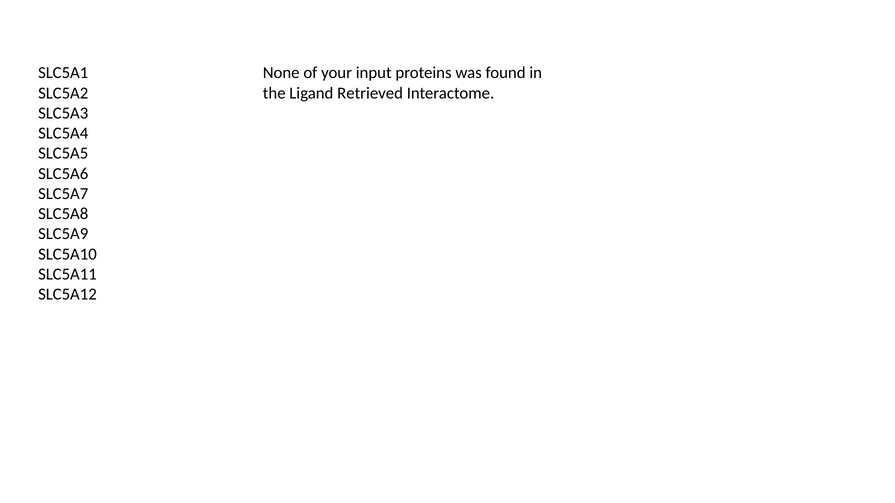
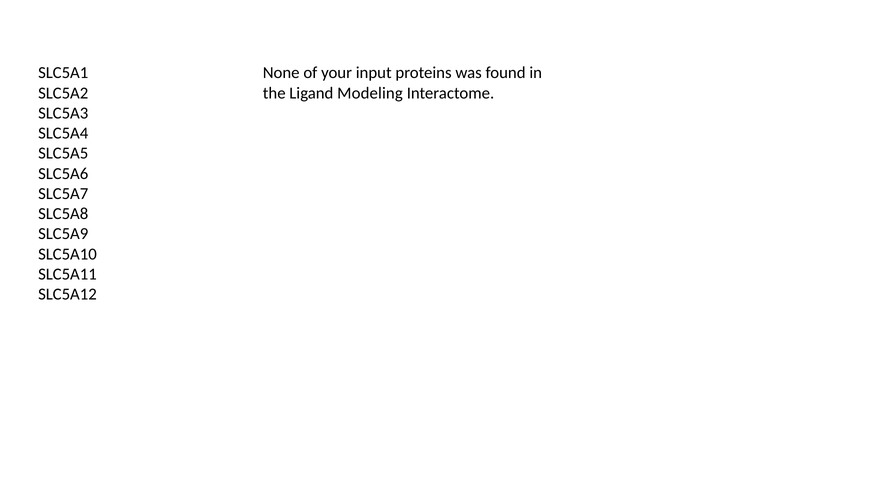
Retrieved: Retrieved -> Modeling
